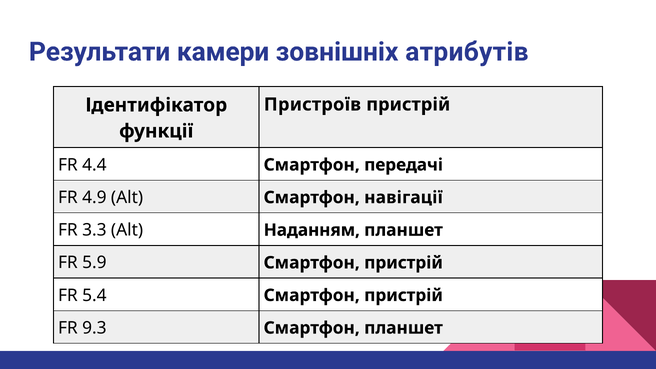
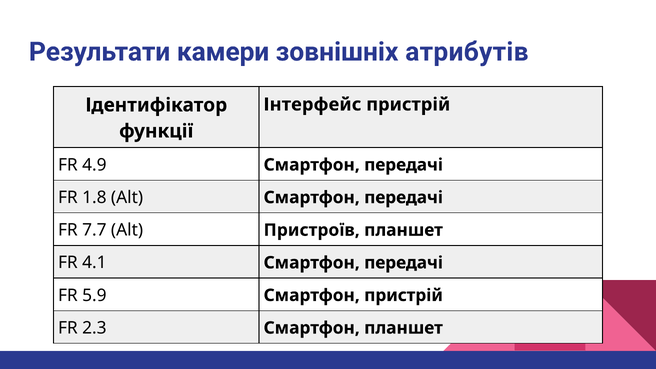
Пристроїв: Пристроїв -> Інтерфейс
4.4: 4.4 -> 4.9
4.9: 4.9 -> 1.8
Alt Смартфон навігації: навігації -> передачі
3.3: 3.3 -> 7.7
Наданням: Наданням -> Пристроїв
5.9: 5.9 -> 4.1
пристрій at (404, 263): пристрій -> передачі
5.4: 5.4 -> 5.9
9.3: 9.3 -> 2.3
